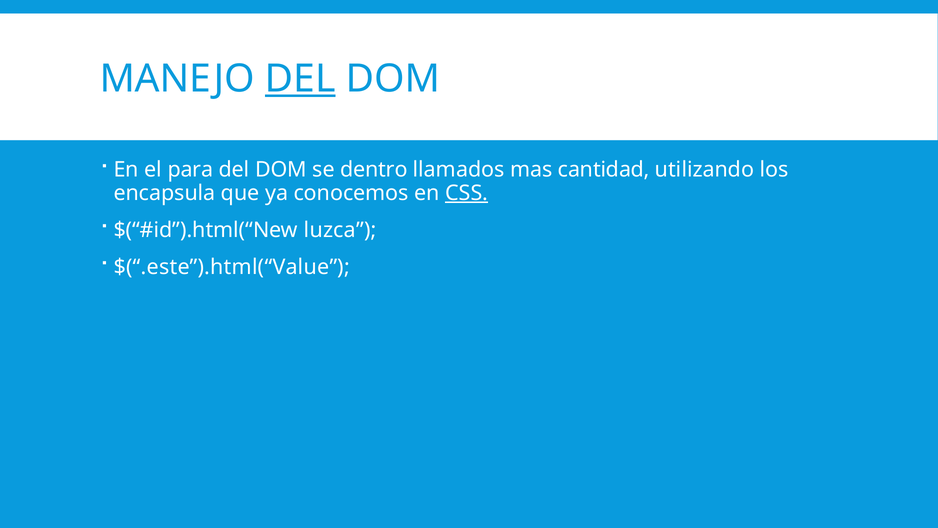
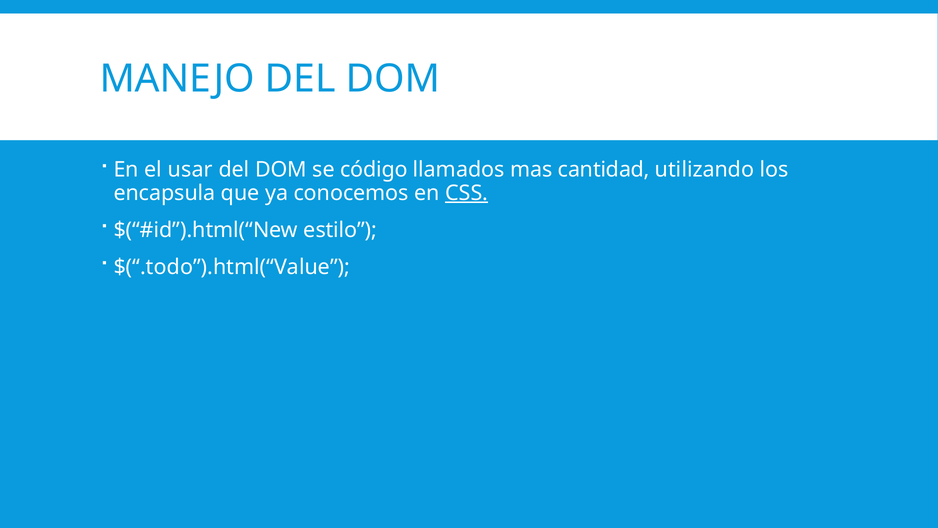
DEL at (300, 79) underline: present -> none
para: para -> usar
dentro: dentro -> código
luzca: luzca -> estilo
$(“.este”).html(“Value: $(“.este”).html(“Value -> $(“.todo”).html(“Value
